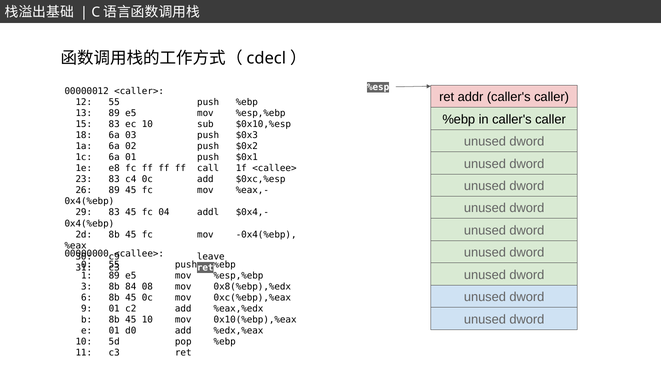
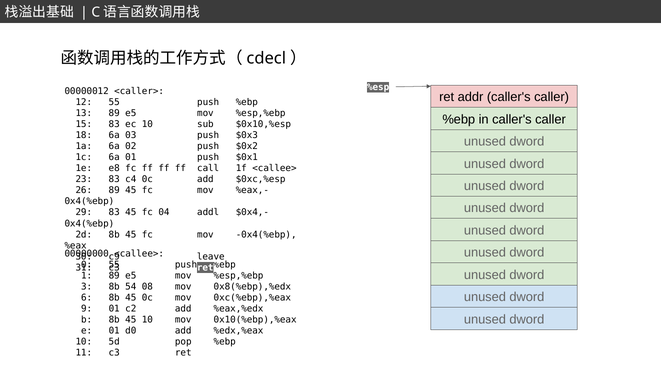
84: 84 -> 54
